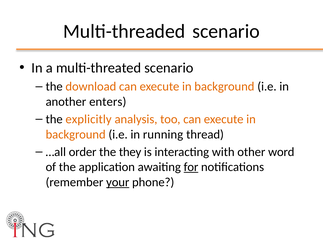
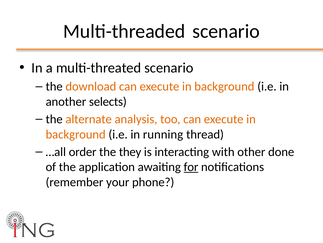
enters: enters -> selects
explicitly: explicitly -> alternate
word: word -> done
your underline: present -> none
